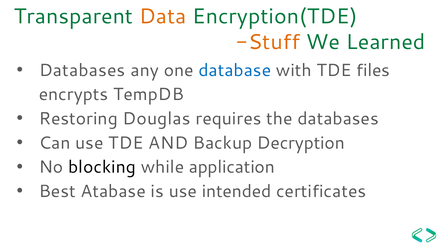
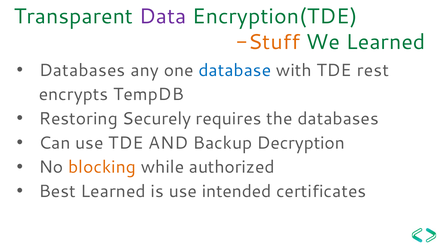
Data colour: orange -> purple
files: files -> rest
Douglas: Douglas -> Securely
blocking colour: black -> orange
application: application -> authorized
Best Atabase: Atabase -> Learned
